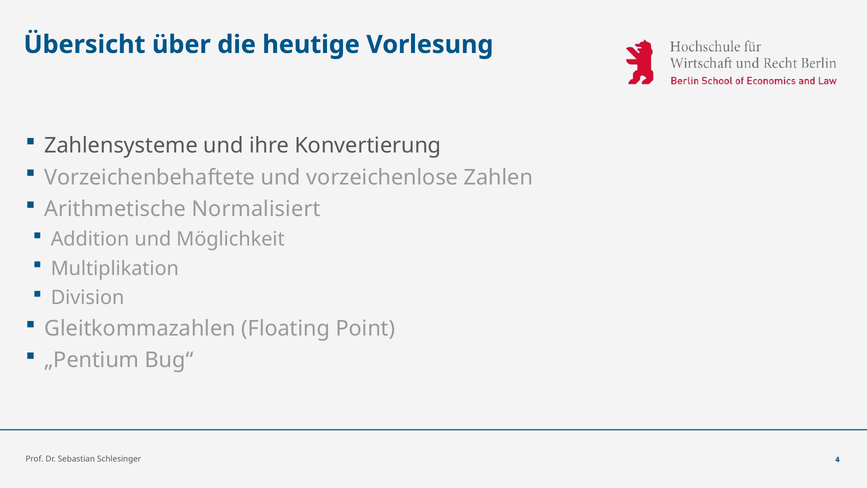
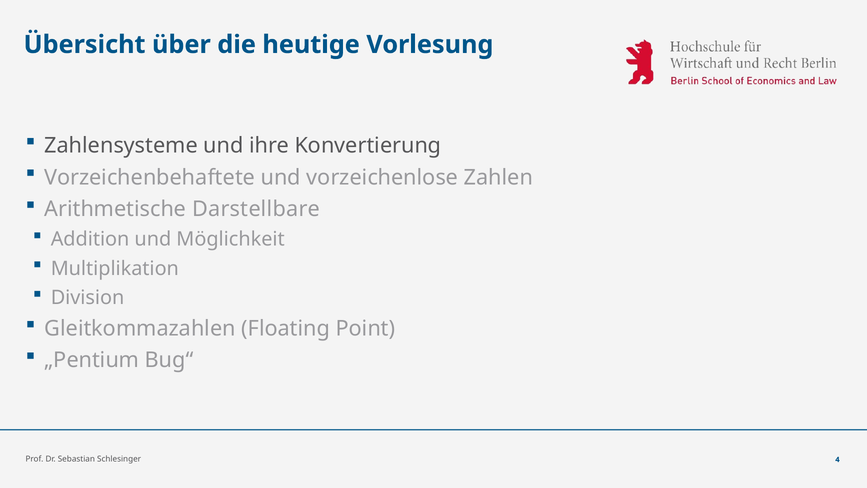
Normalisiert: Normalisiert -> Darstellbare
